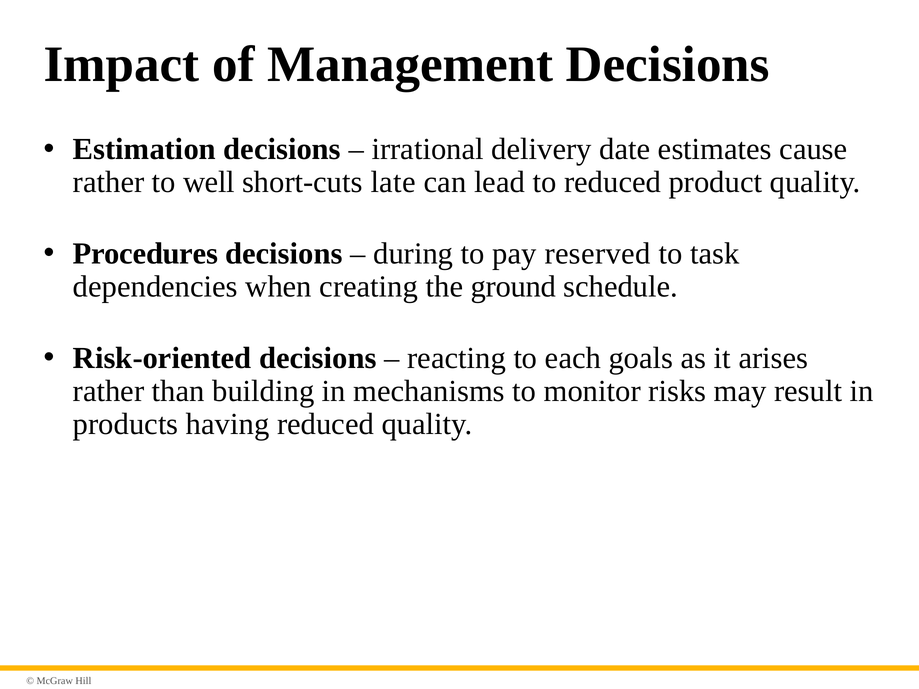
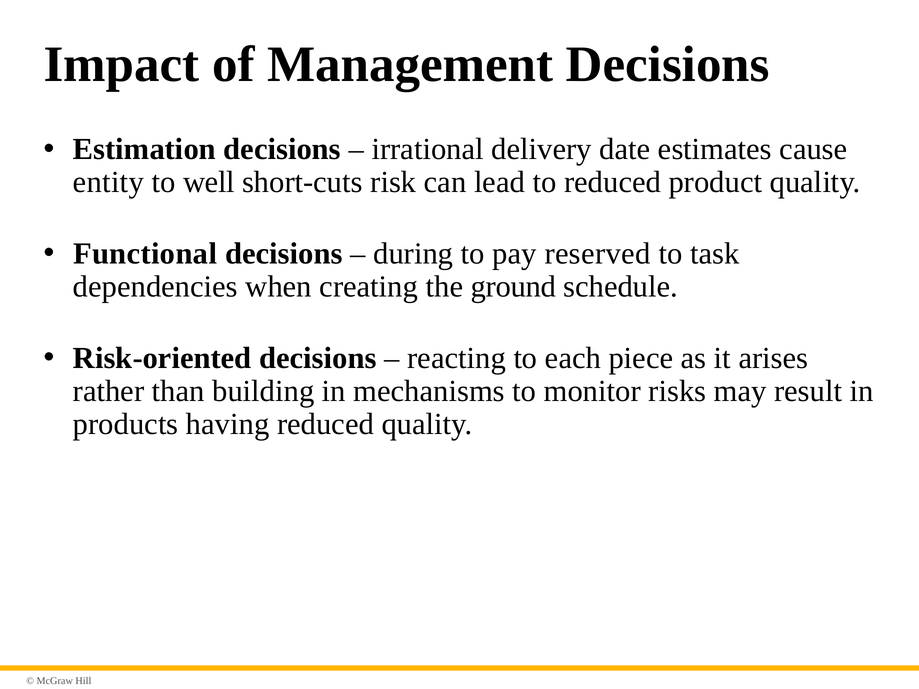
rather at (109, 182): rather -> entity
late: late -> risk
Procedures: Procedures -> Functional
goals: goals -> piece
